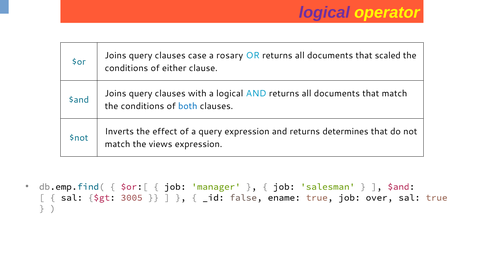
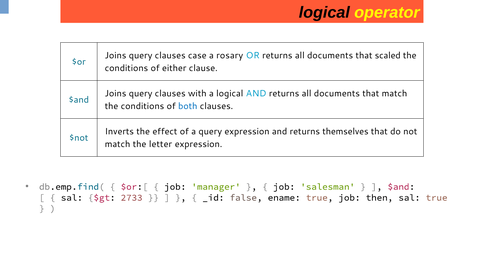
logical at (324, 13) colour: purple -> black
determines: determines -> themselves
views: views -> letter
3005: 3005 -> 2733
over: over -> then
